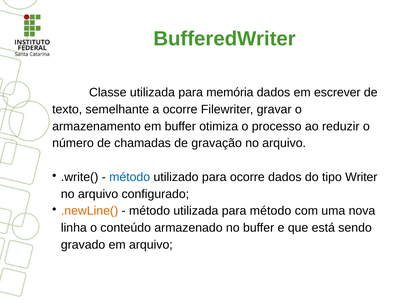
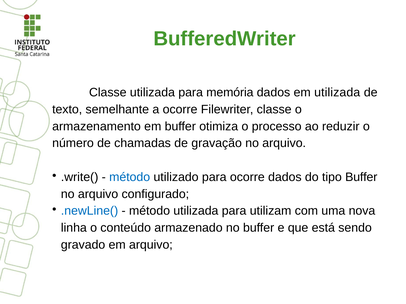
em escrever: escrever -> utilizada
Filewriter gravar: gravar -> classe
tipo Writer: Writer -> Buffer
.newLine( colour: orange -> blue
para método: método -> utilizam
